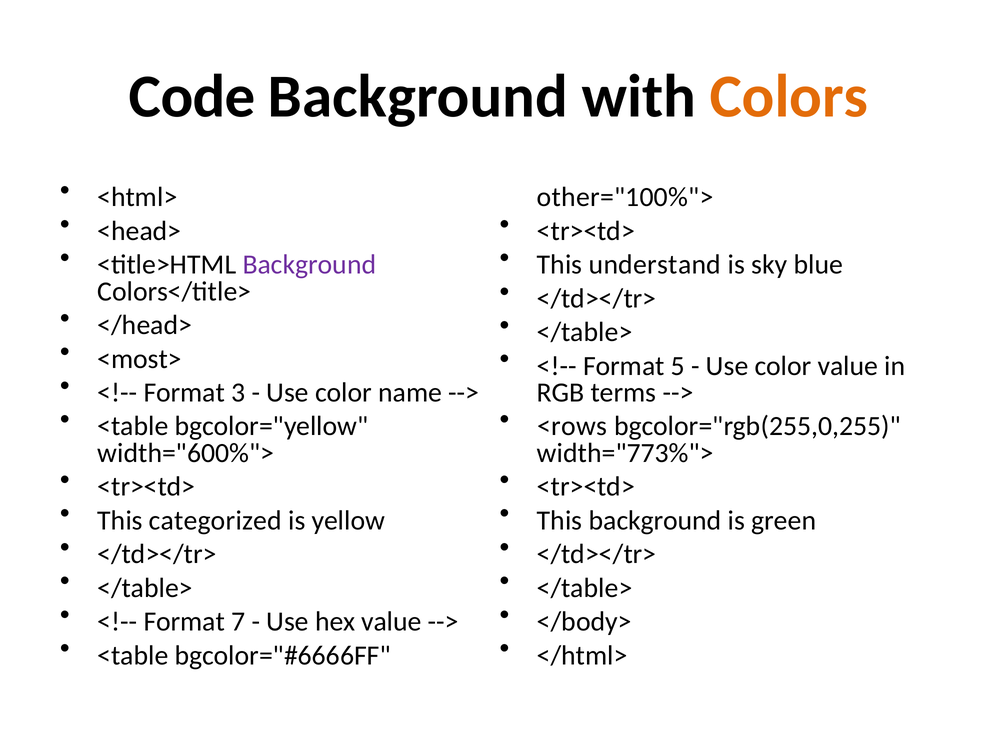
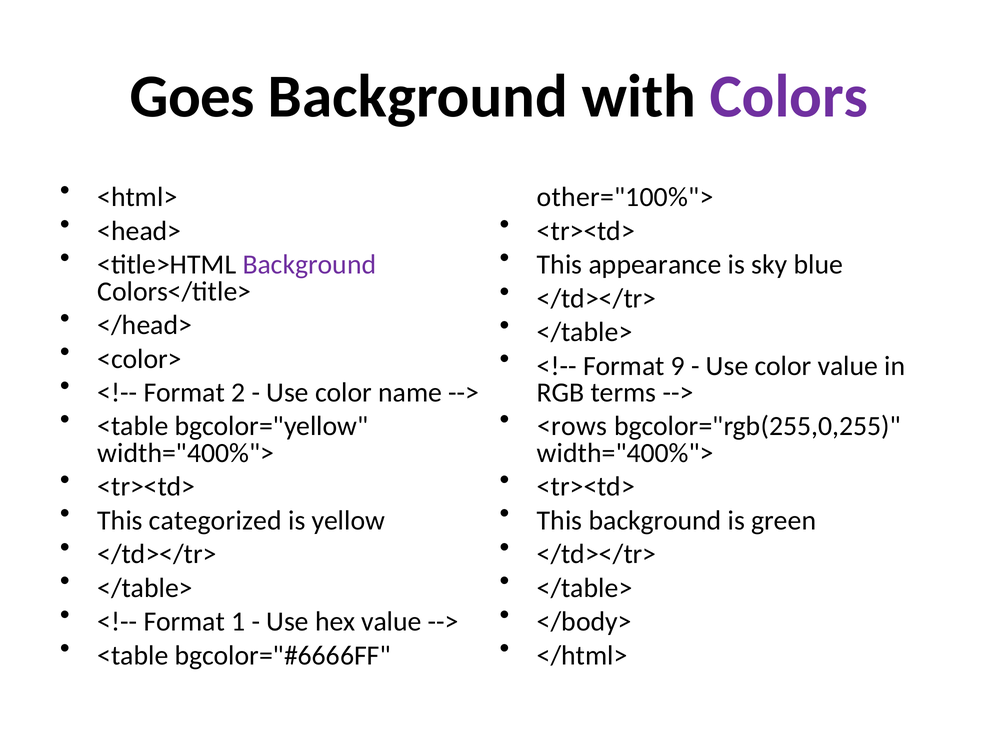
Code: Code -> Goes
Colors colour: orange -> purple
understand: understand -> appearance
<most>: <most> -> <color>
5: 5 -> 9
3: 3 -> 2
width="600%"> at (186, 453): width="600%"> -> width="400%">
width="773%"> at (625, 453): width="773%"> -> width="400%">
7: 7 -> 1
